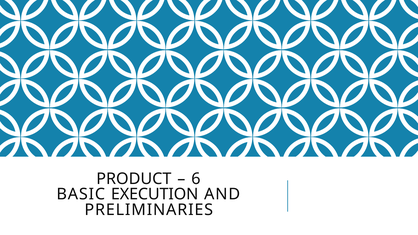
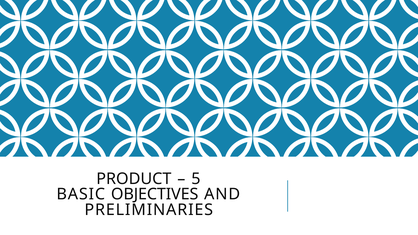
6: 6 -> 5
EXECUTION: EXECUTION -> OBJECTIVES
